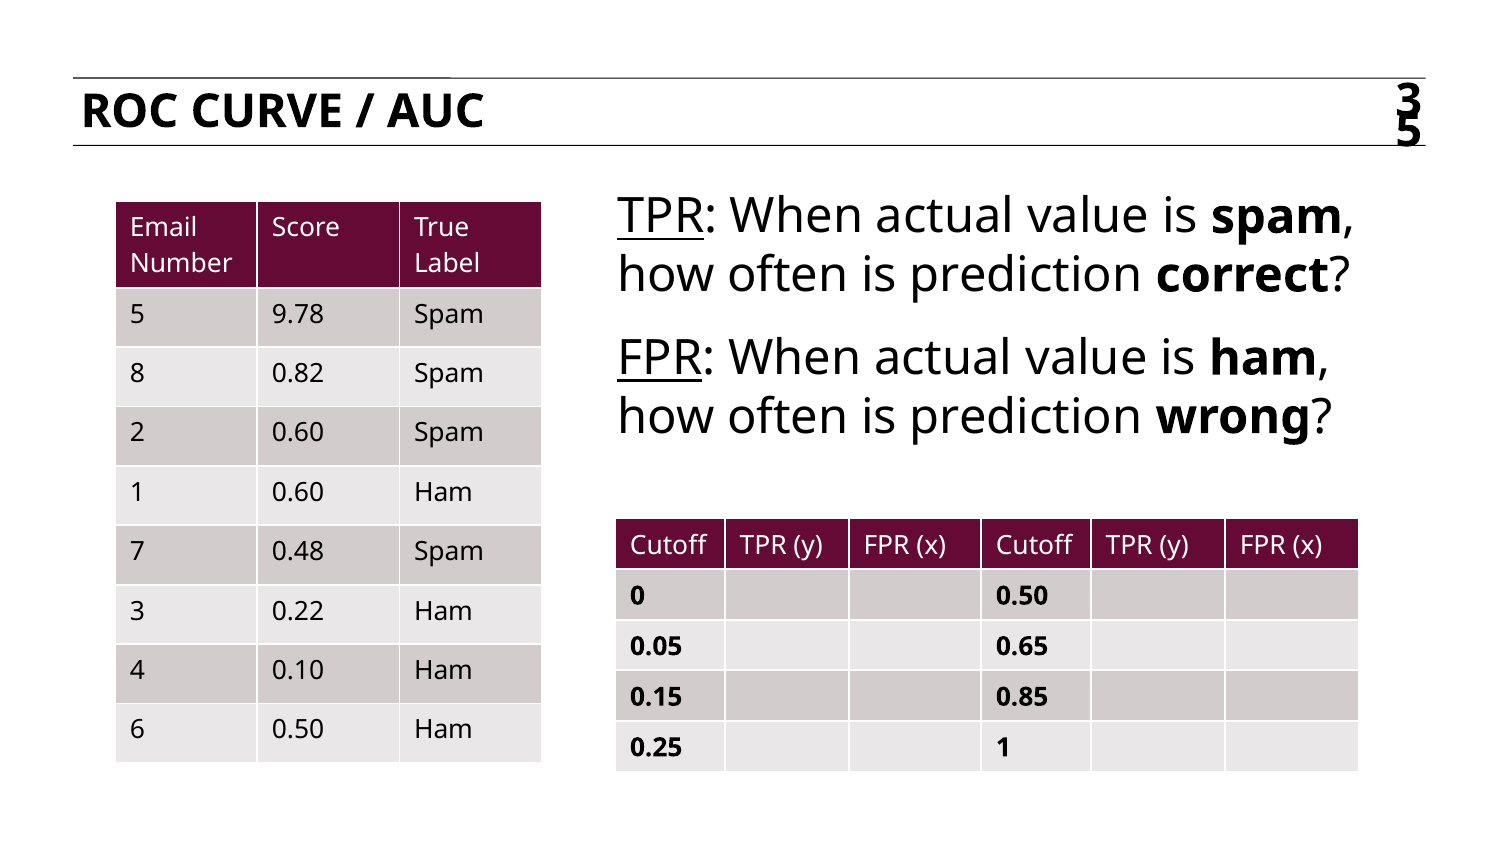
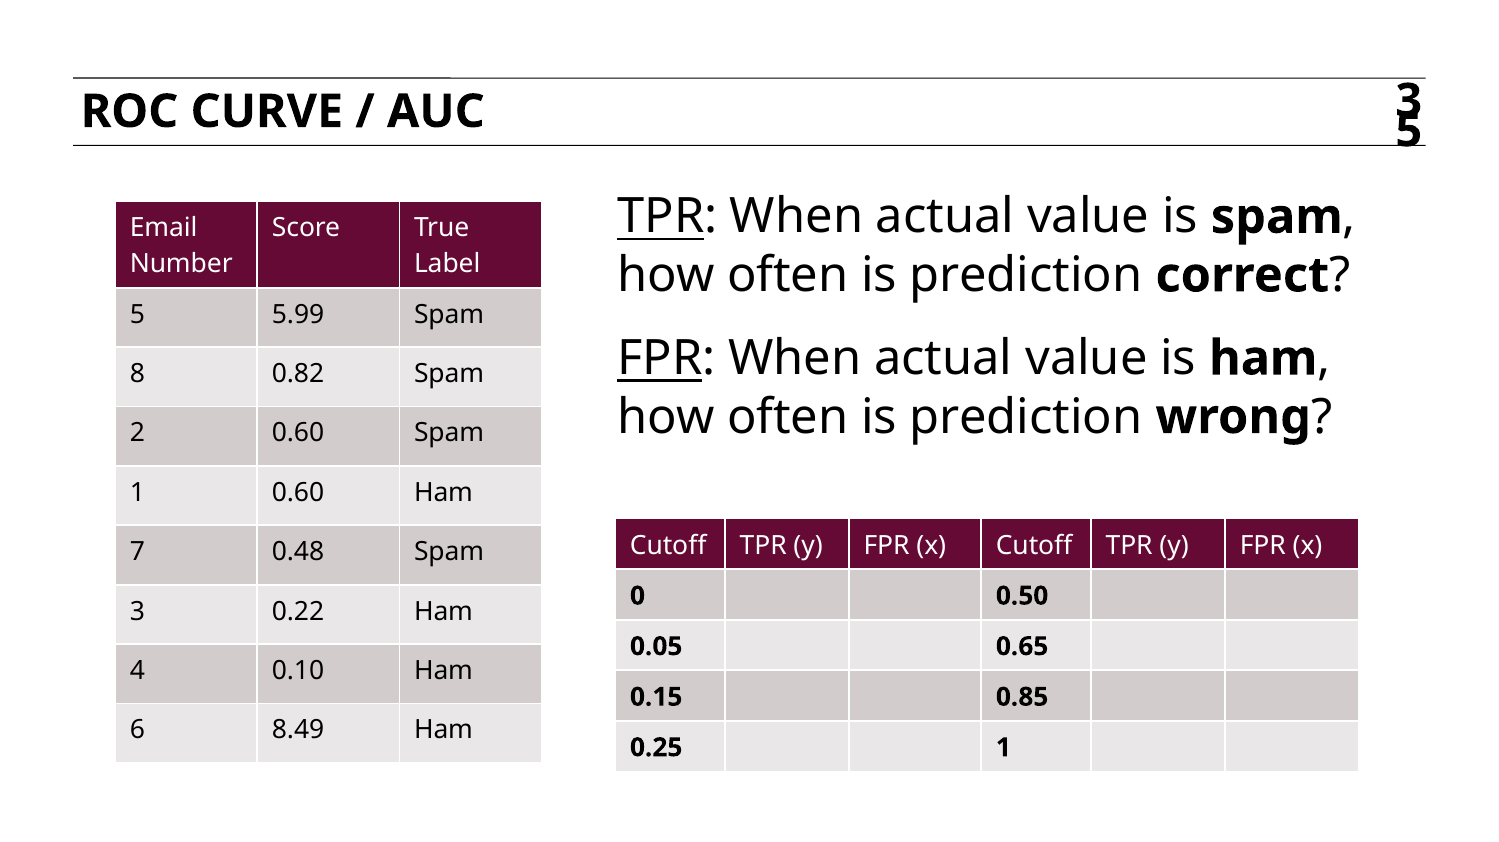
9.78: 9.78 -> 5.99
6 0.50: 0.50 -> 8.49
